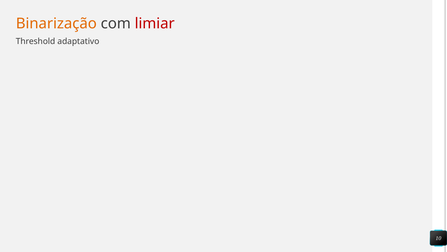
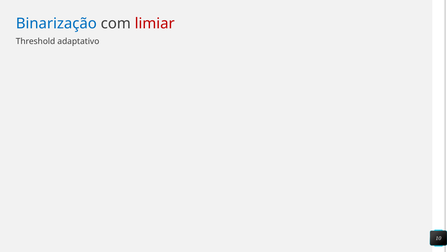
Binarização colour: orange -> blue
